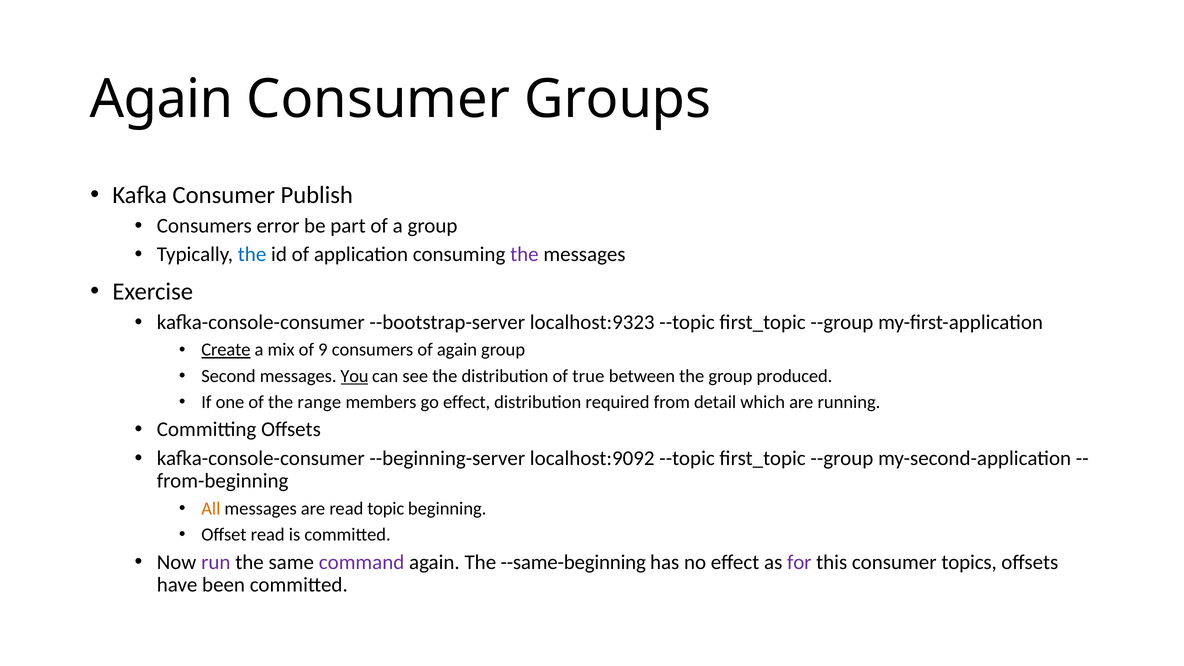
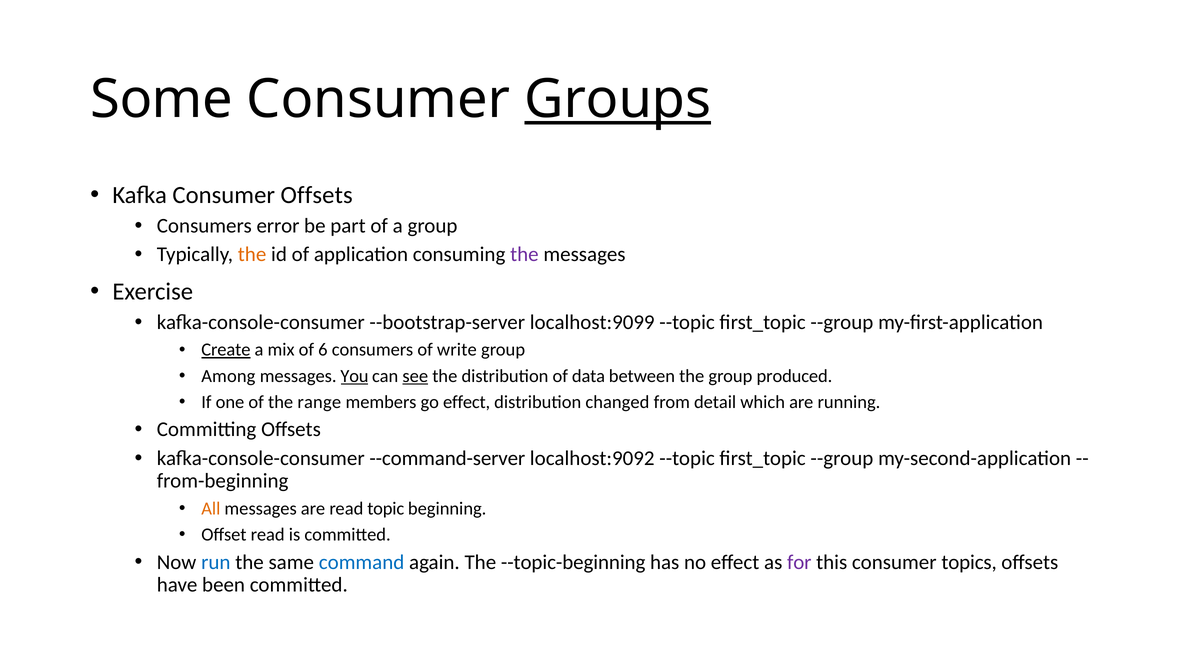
Again at (162, 99): Again -> Some
Groups underline: none -> present
Consumer Publish: Publish -> Offsets
the at (252, 255) colour: blue -> orange
localhost:9323: localhost:9323 -> localhost:9099
9: 9 -> 6
of again: again -> write
Second: Second -> Among
see underline: none -> present
true: true -> data
required: required -> changed
--beginning-server: --beginning-server -> --command-server
run colour: purple -> blue
command colour: purple -> blue
--same-beginning: --same-beginning -> --topic-beginning
